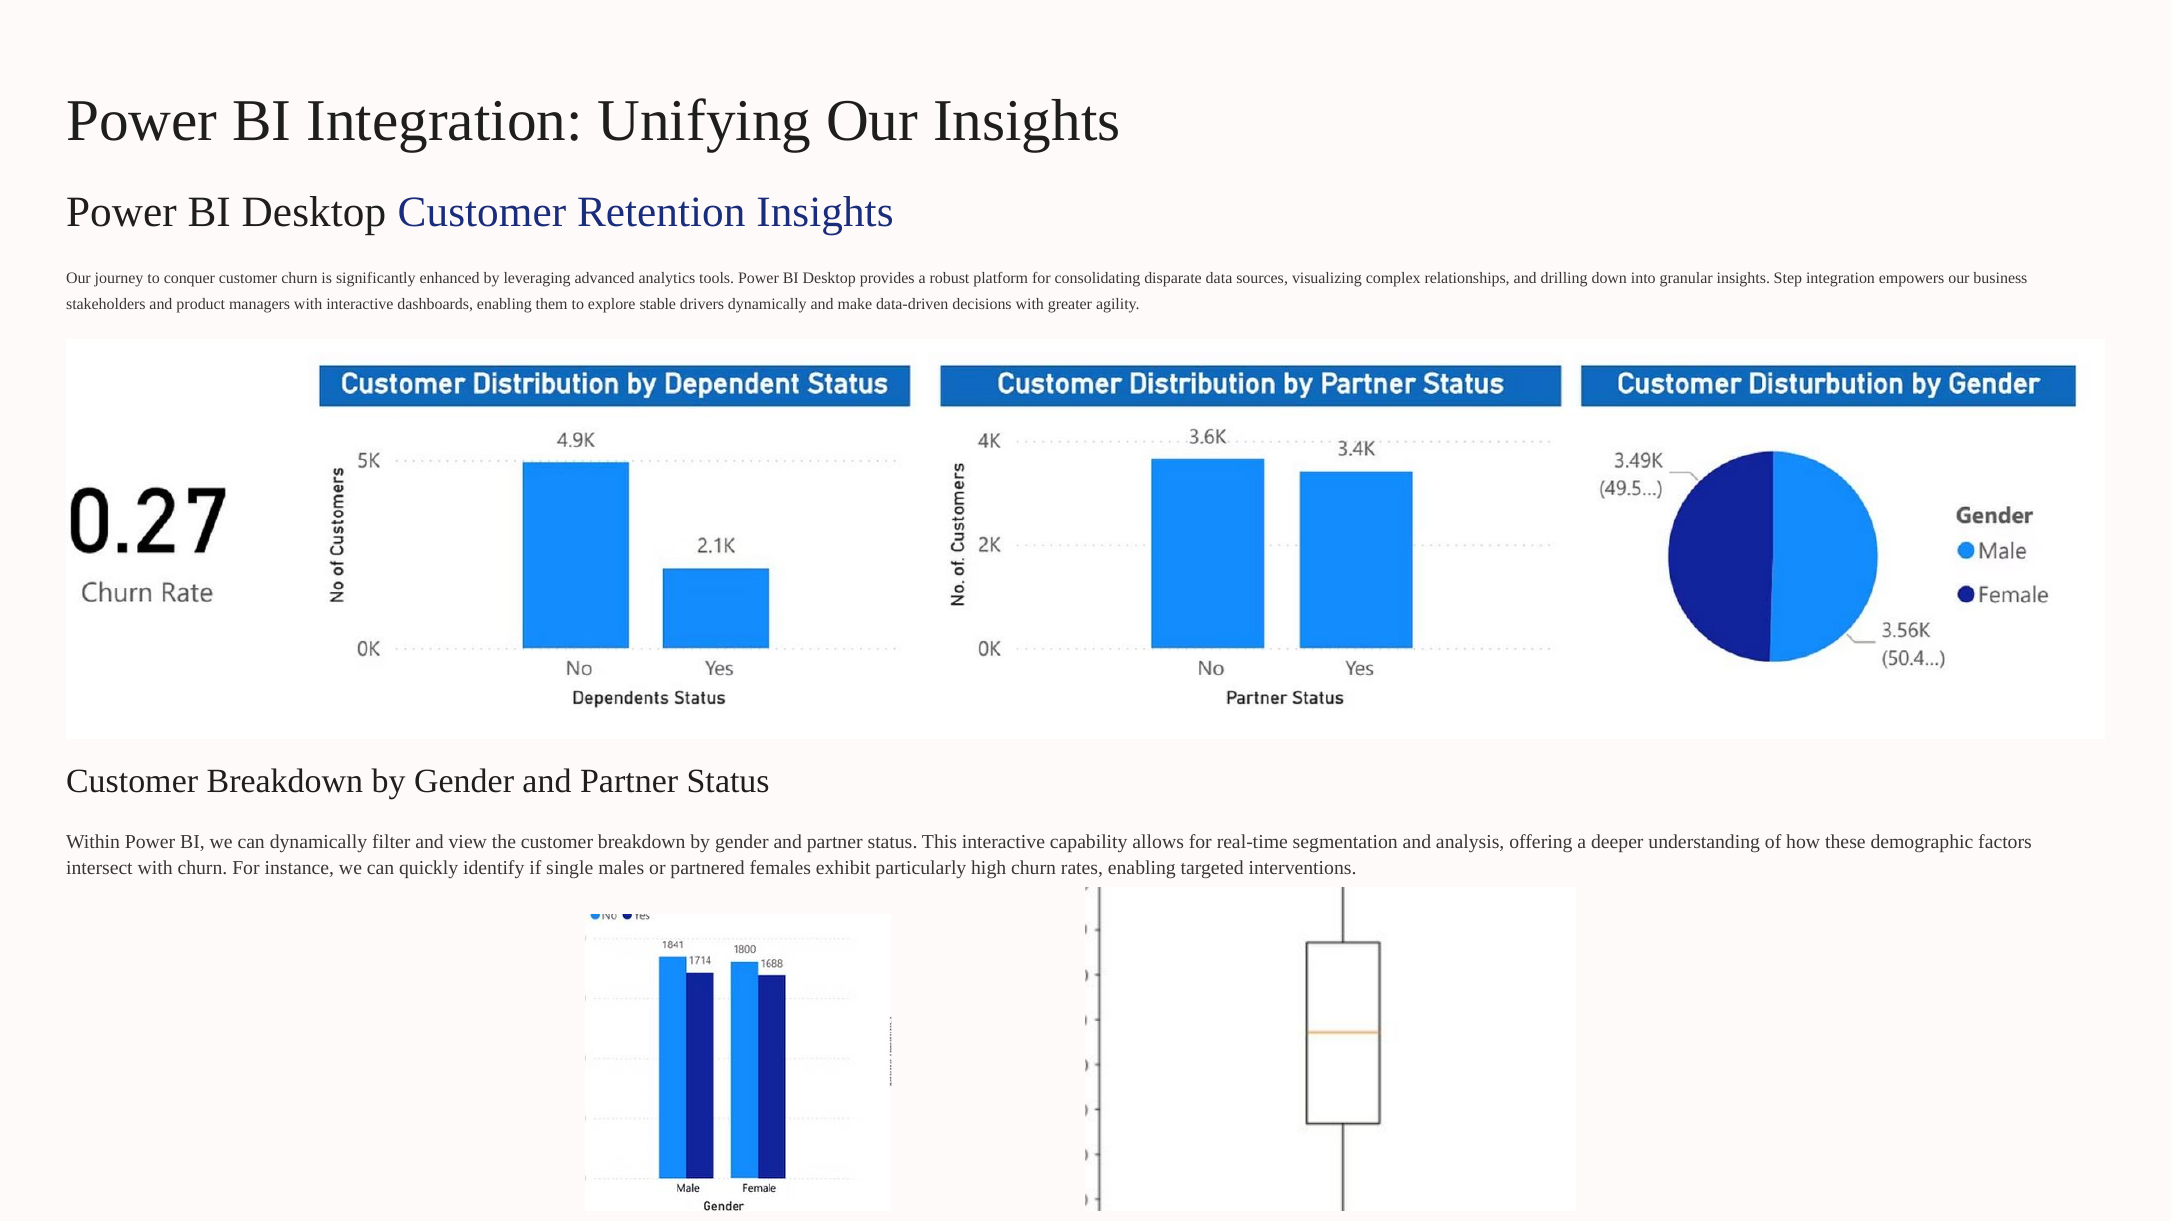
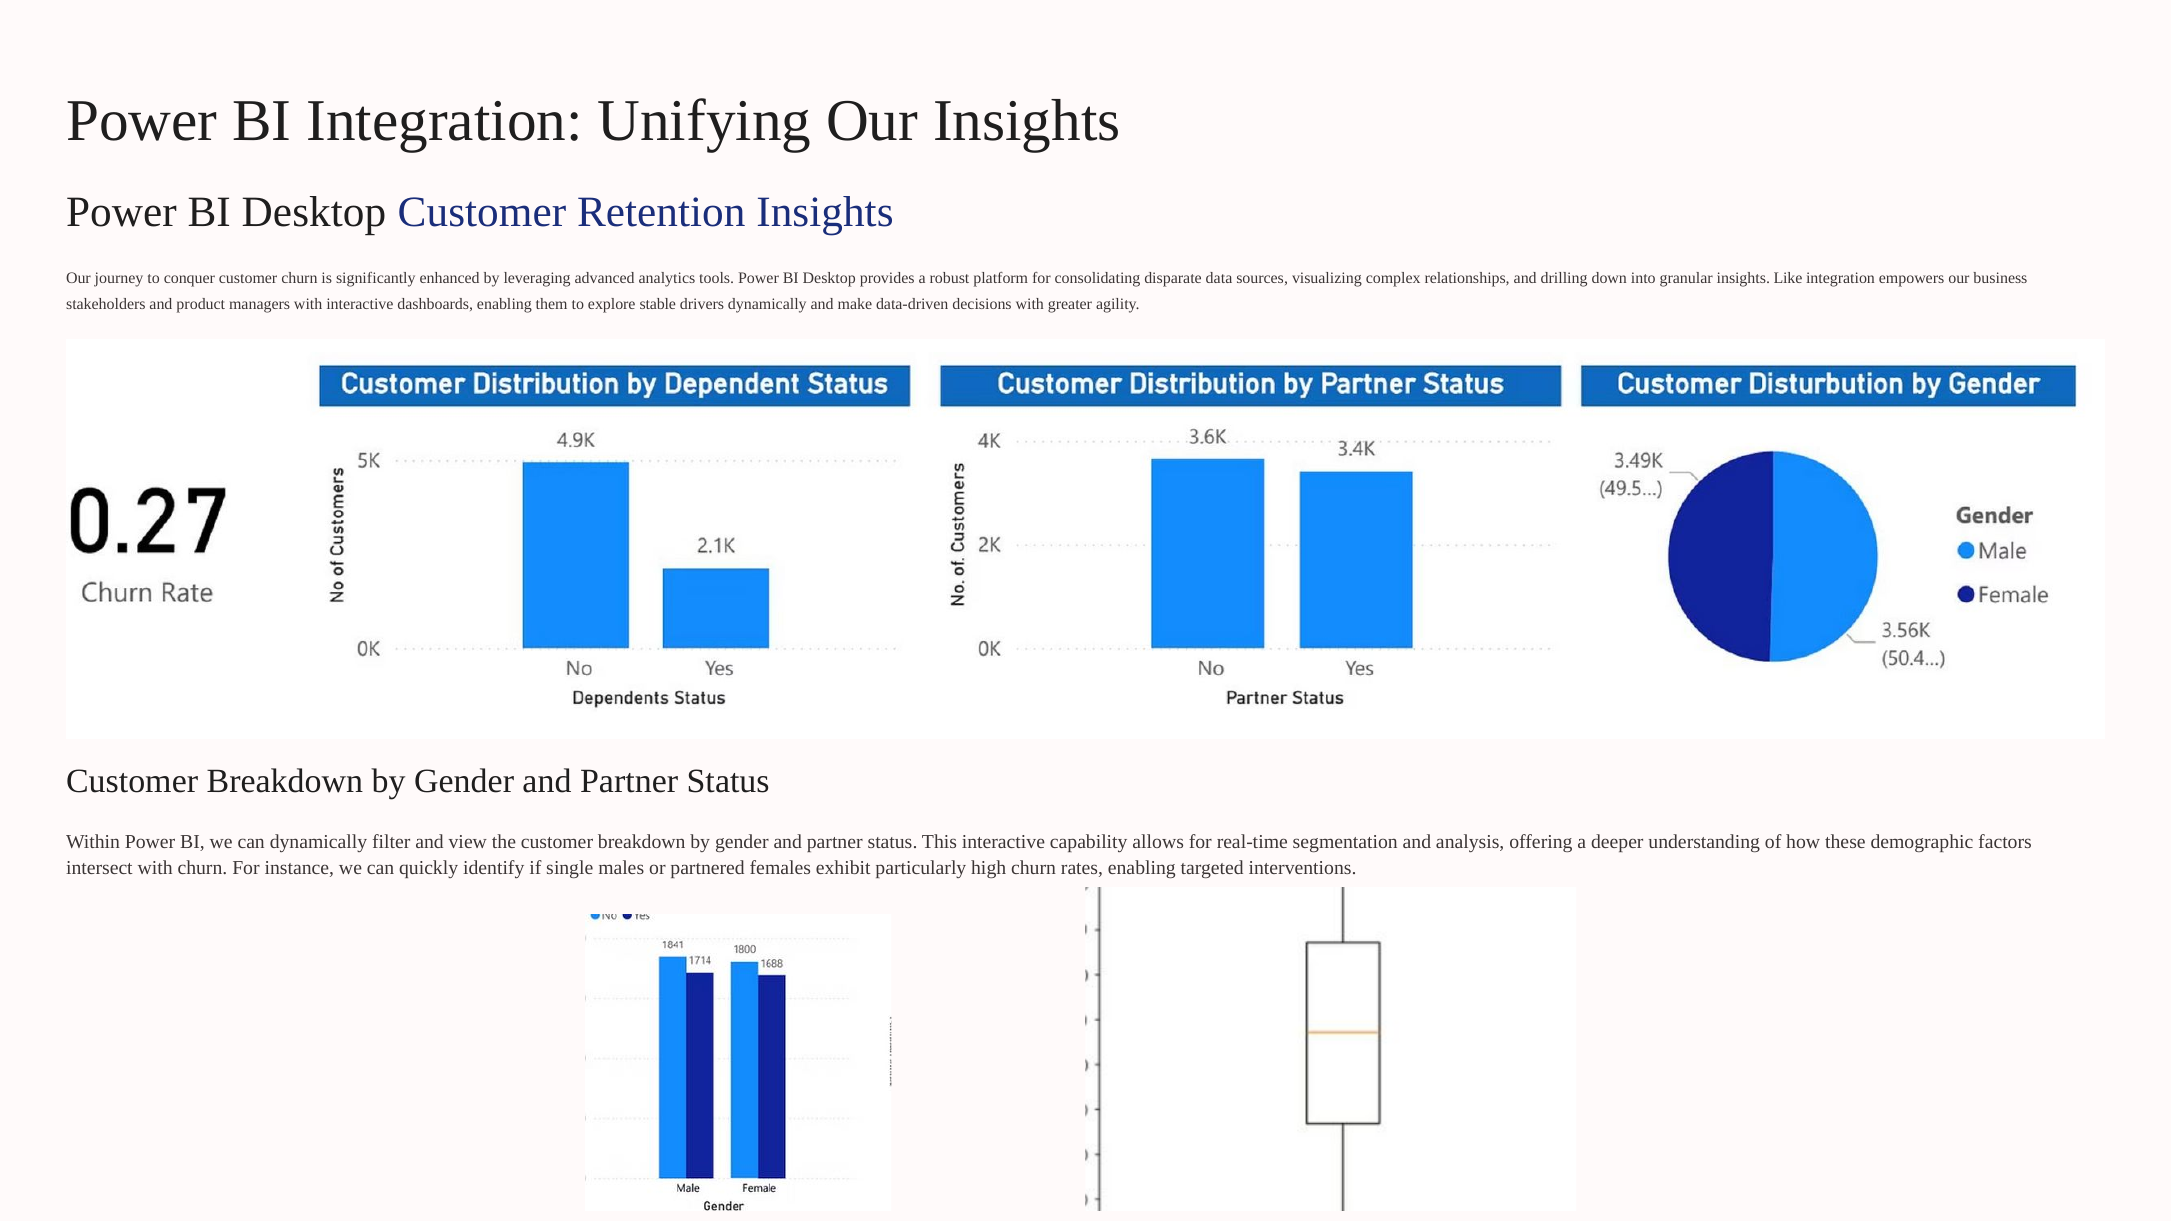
Step: Step -> Like
